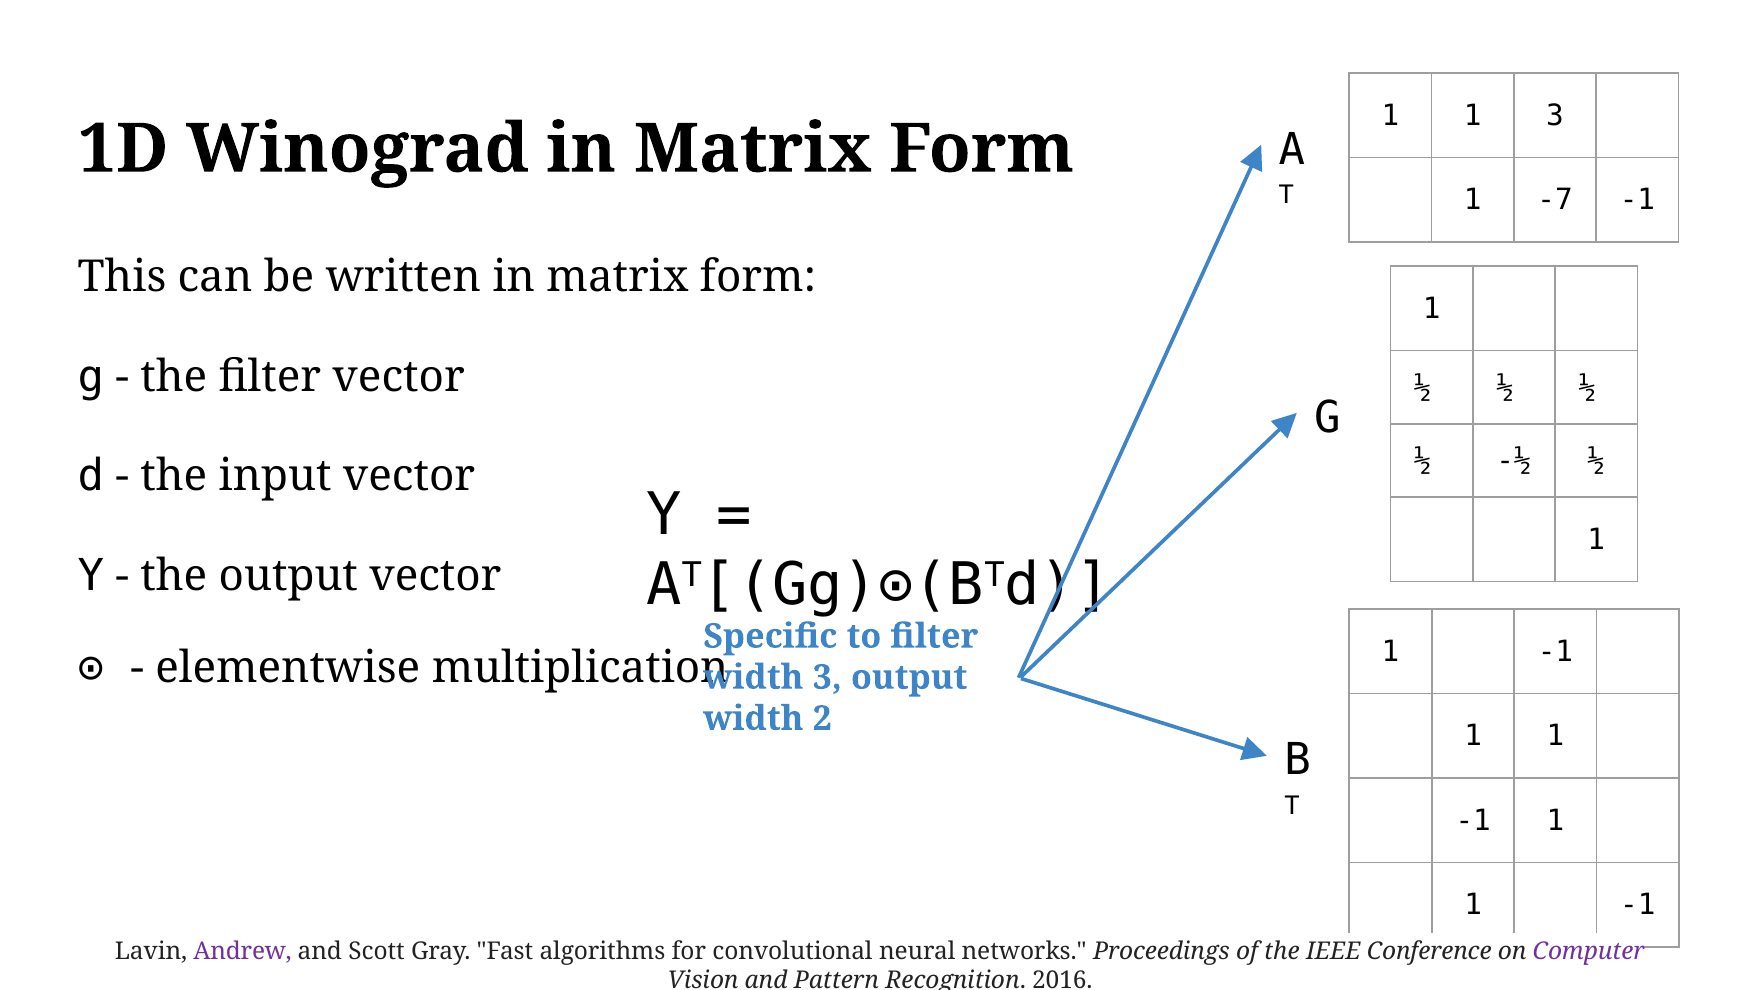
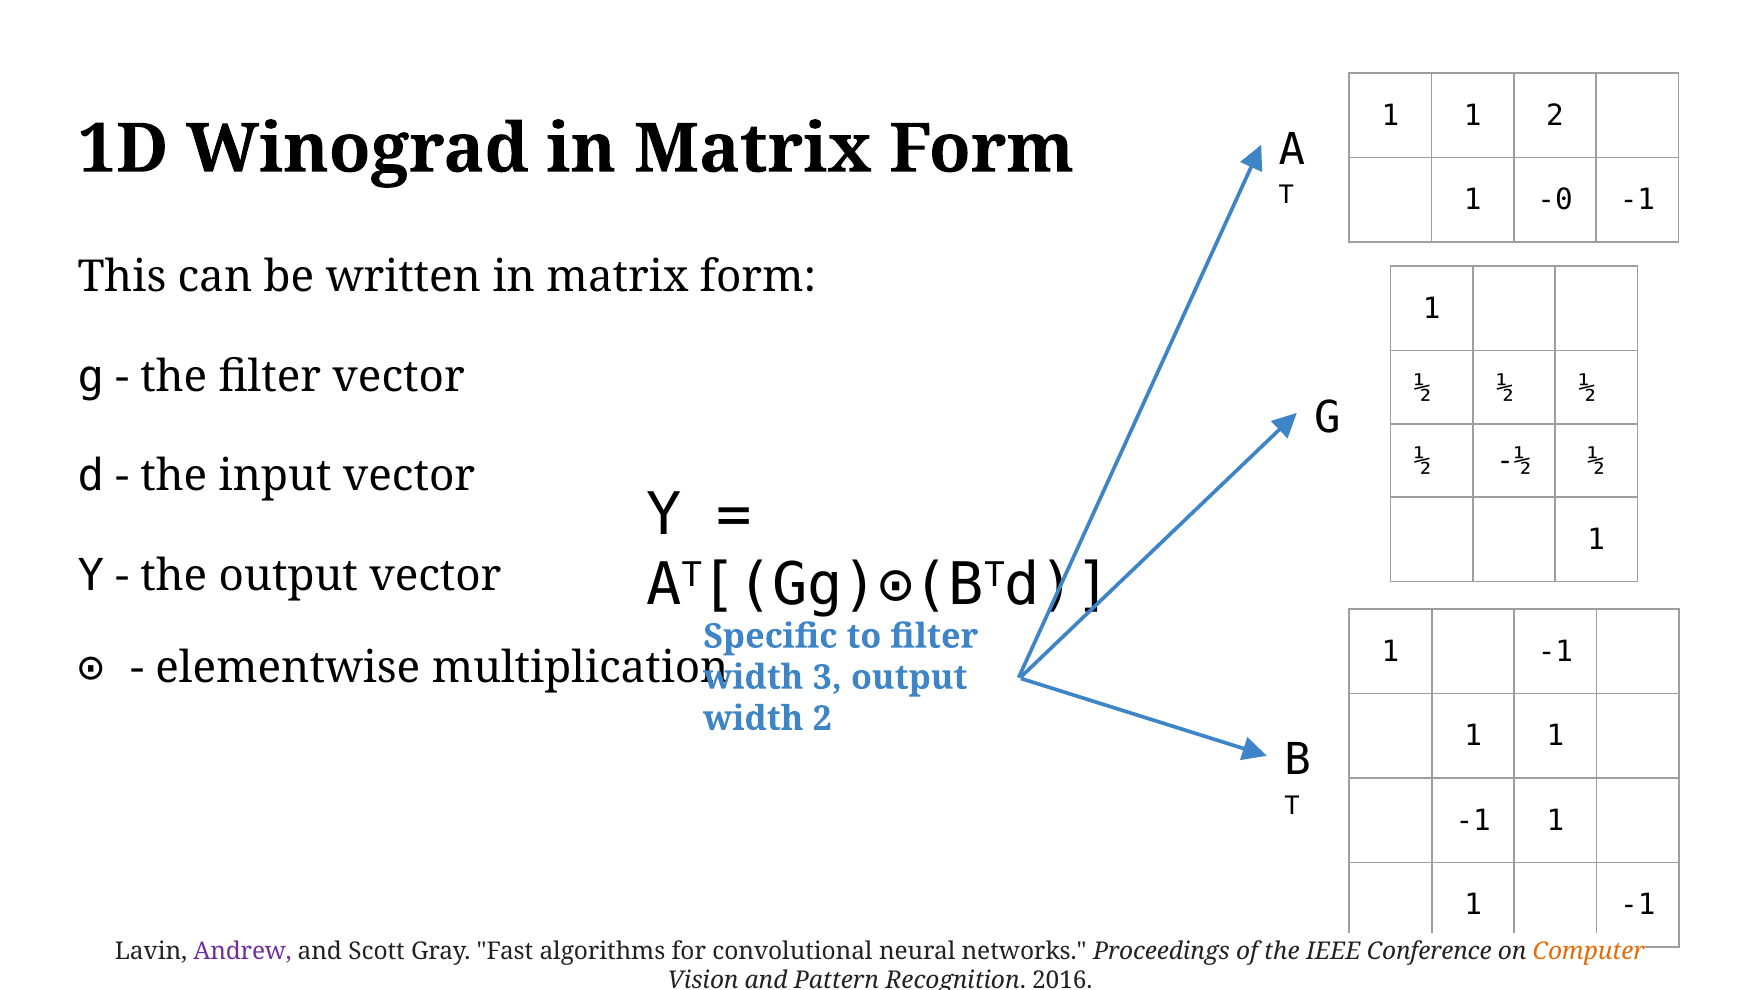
1 3: 3 -> 2
-7: -7 -> -0
Computer colour: purple -> orange
